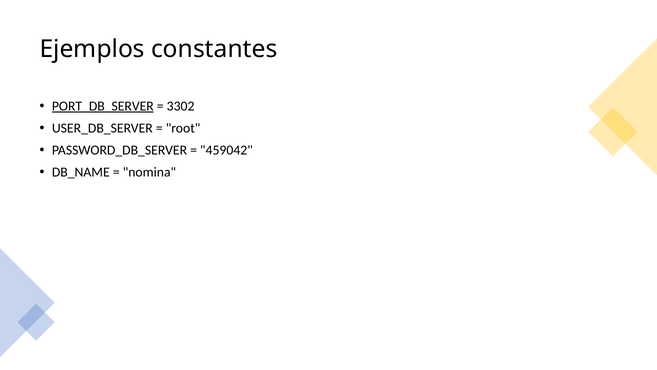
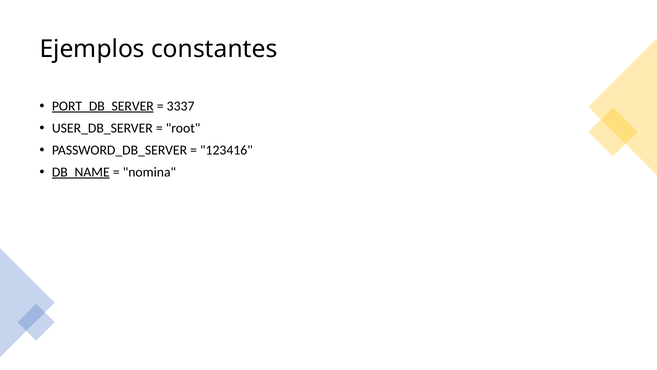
3302: 3302 -> 3337
459042: 459042 -> 123416
DB_NAME underline: none -> present
